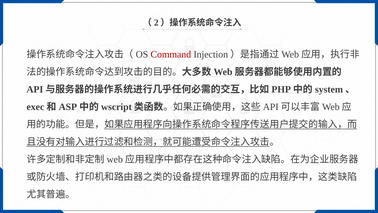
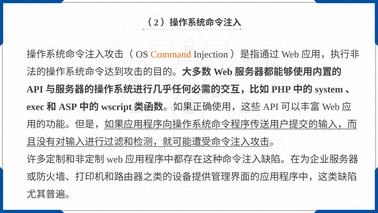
Command colour: red -> orange
